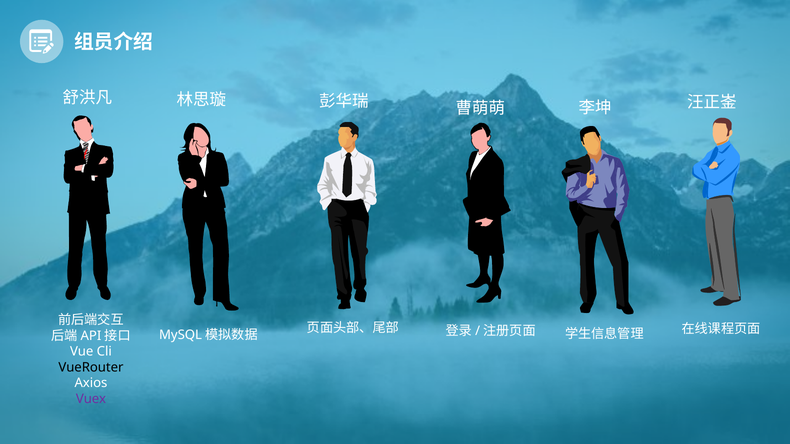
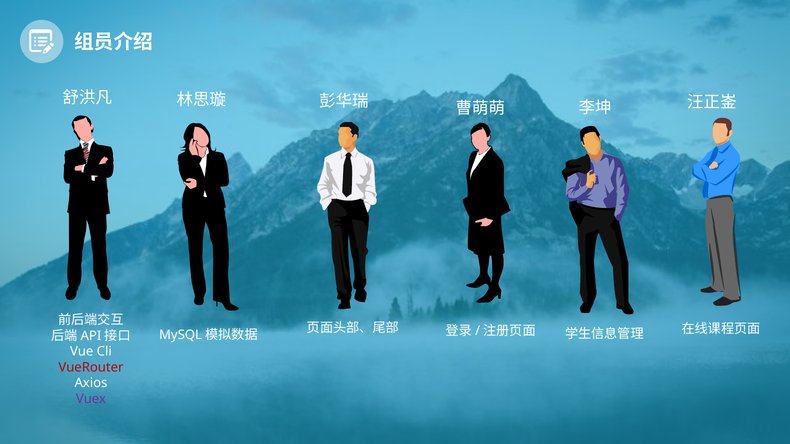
VueRouter colour: black -> red
